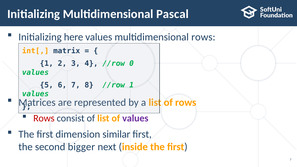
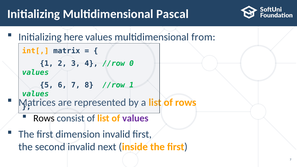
multidimensional rows: rows -> from
Rows at (44, 118) colour: red -> black
dimension similar: similar -> invalid
second bigger: bigger -> invalid
